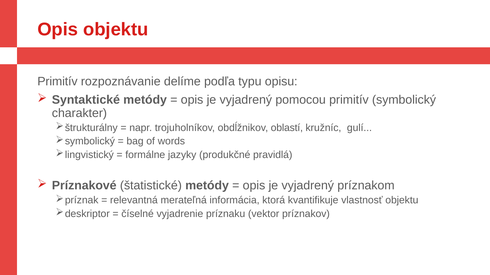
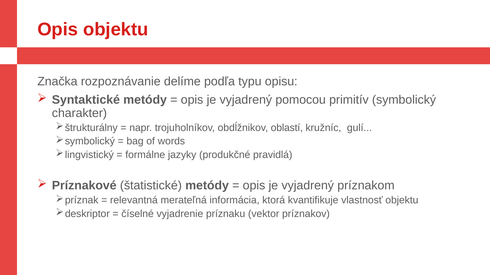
Primitív at (57, 82): Primitív -> Značka
